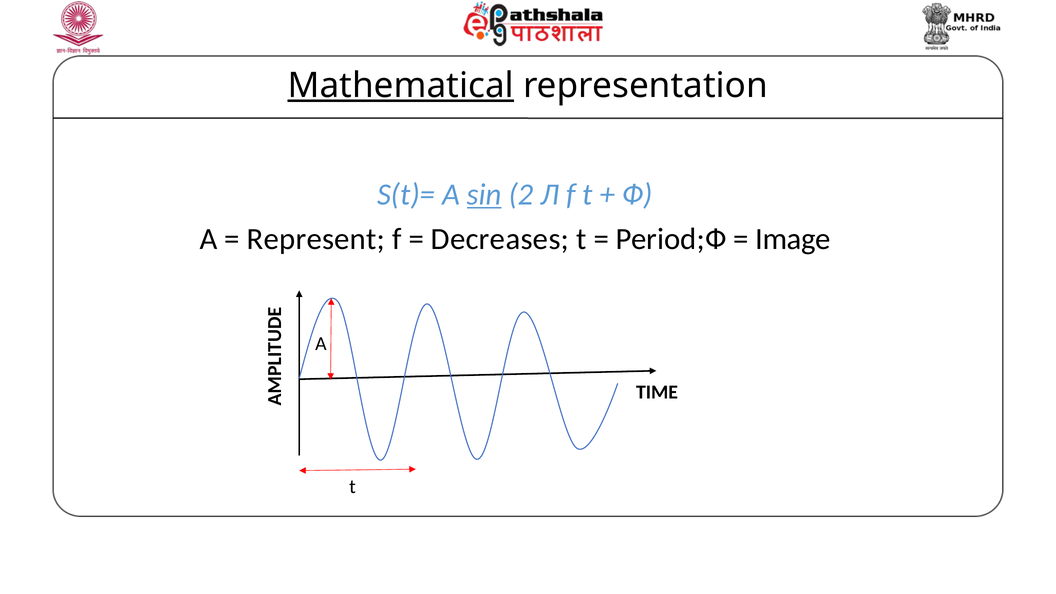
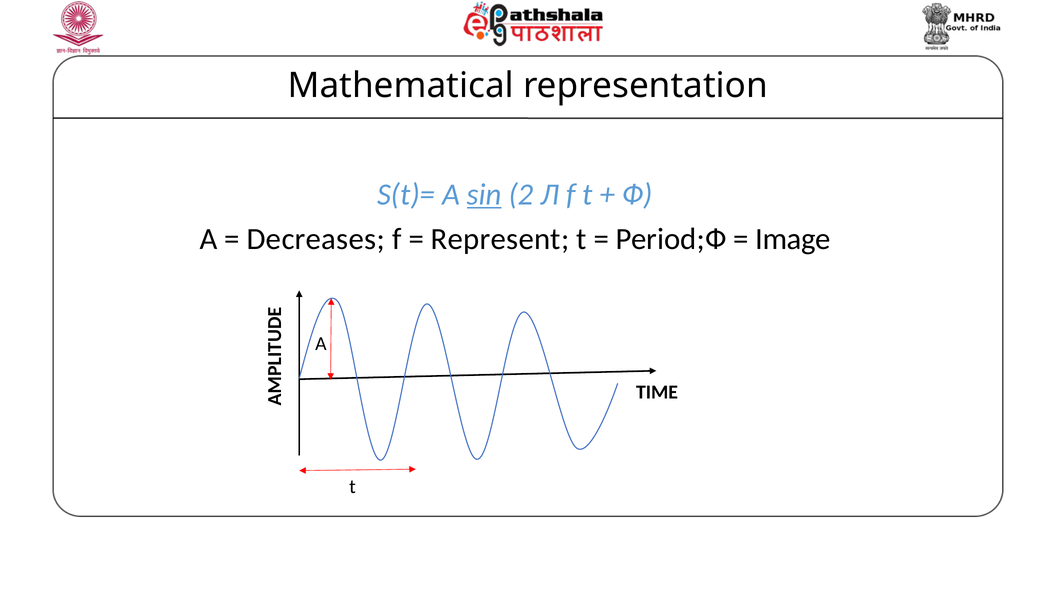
Mathematical underline: present -> none
Represent: Represent -> Decreases
Decreases: Decreases -> Represent
